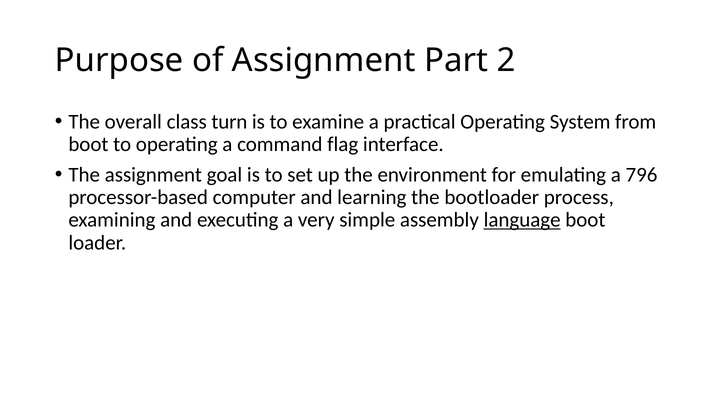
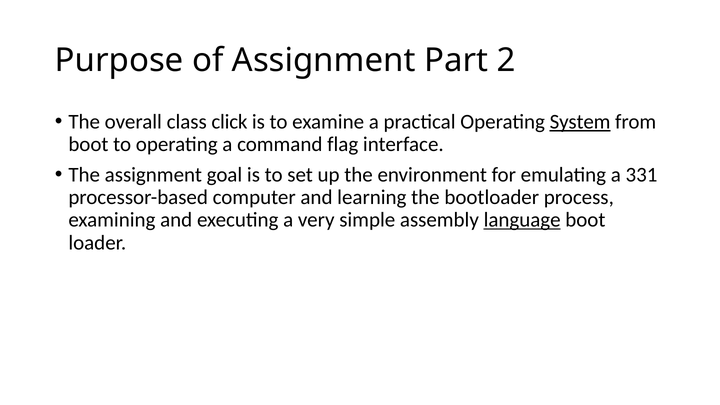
turn: turn -> click
System underline: none -> present
796: 796 -> 331
